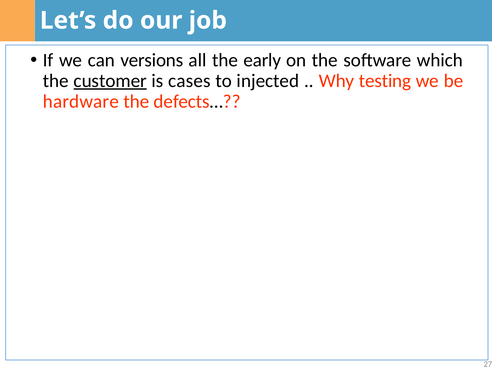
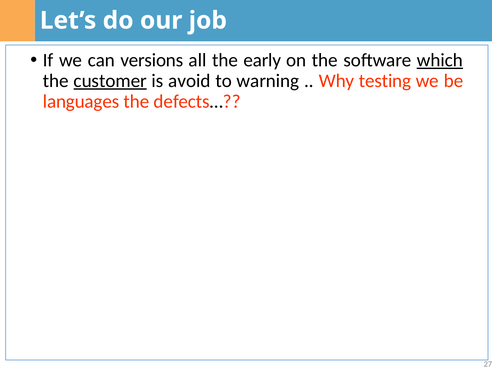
which underline: none -> present
cases: cases -> avoid
injected: injected -> warning
hardware: hardware -> languages
